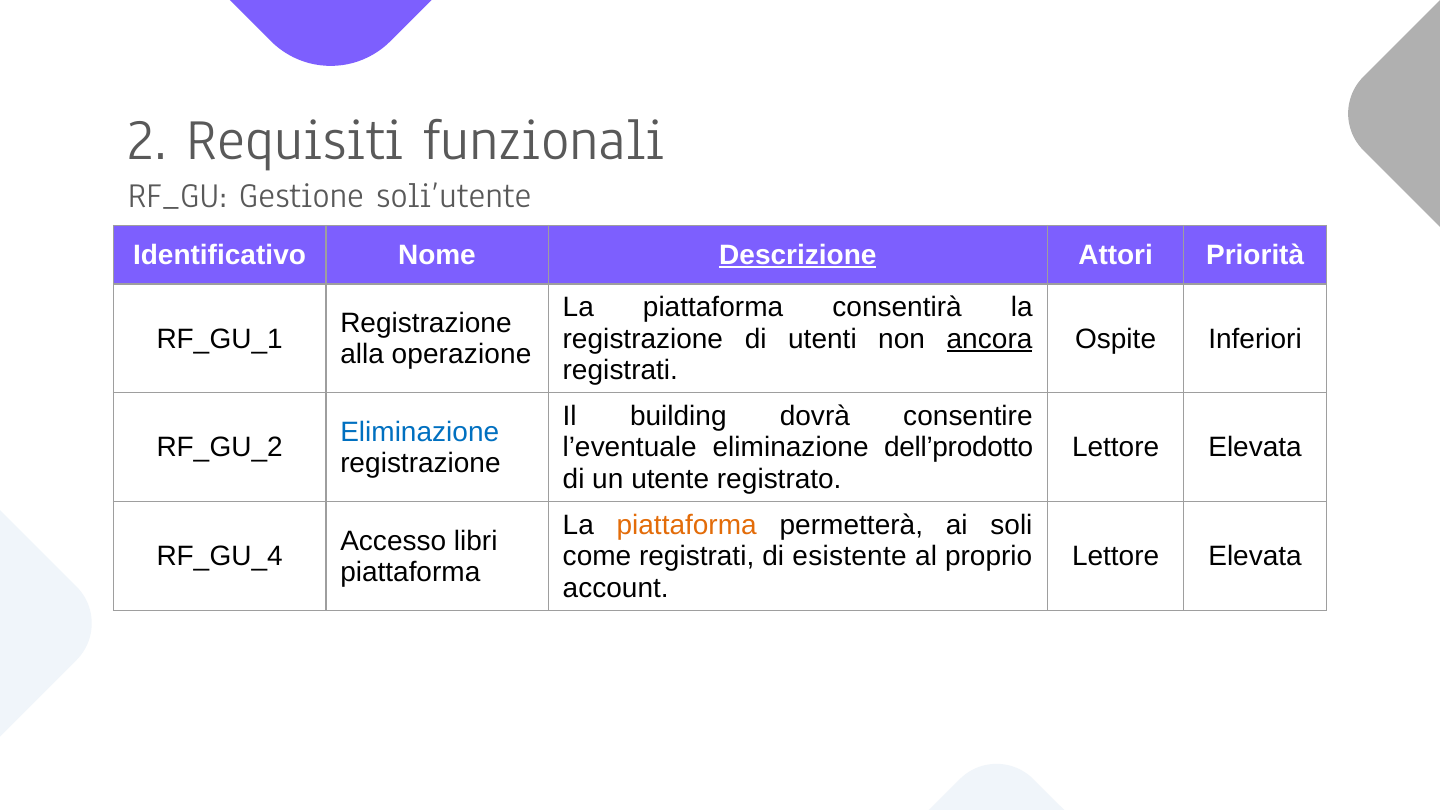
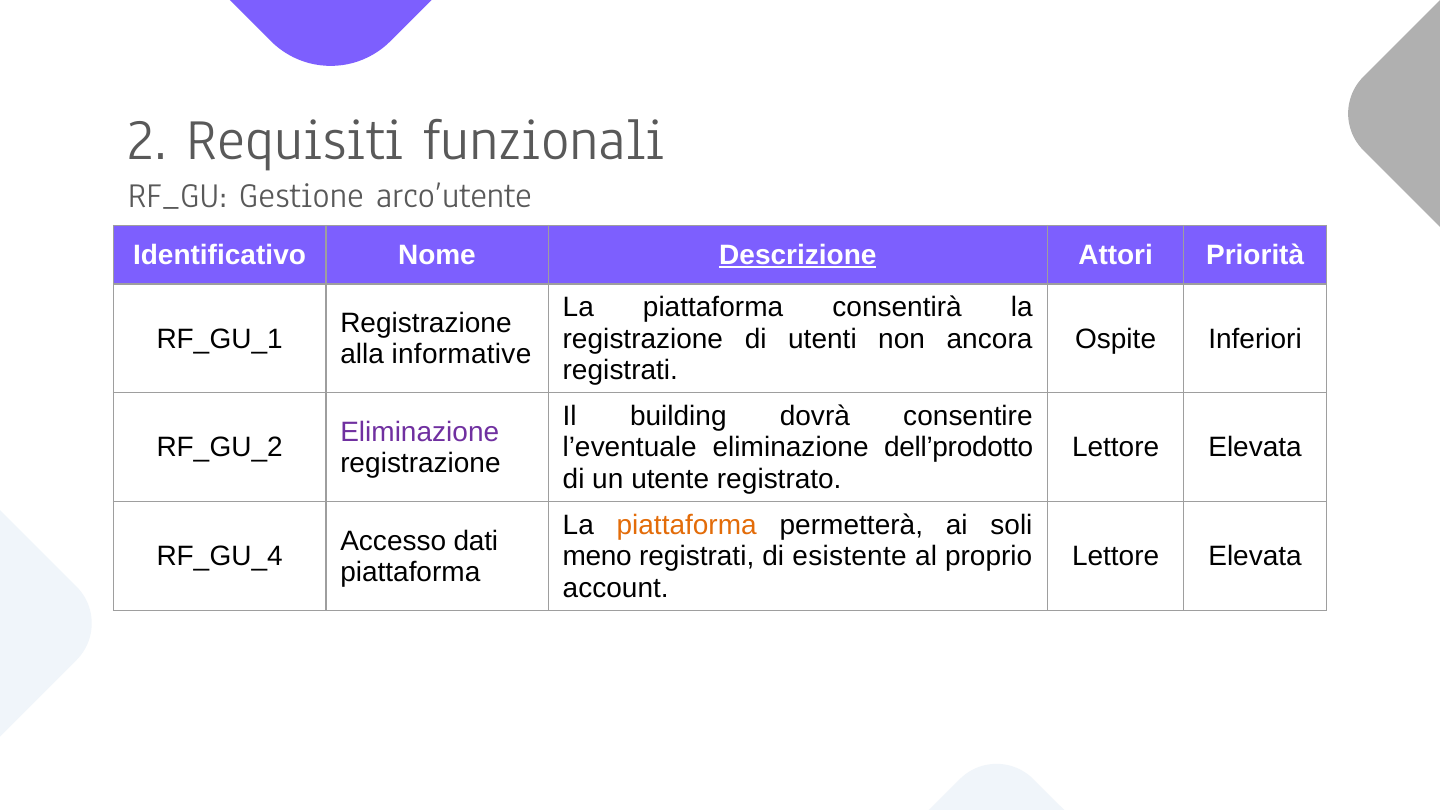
soli’utente: soli’utente -> arco’utente
ancora underline: present -> none
operazione: operazione -> informative
Eliminazione at (420, 432) colour: blue -> purple
libri: libri -> dati
come: come -> meno
